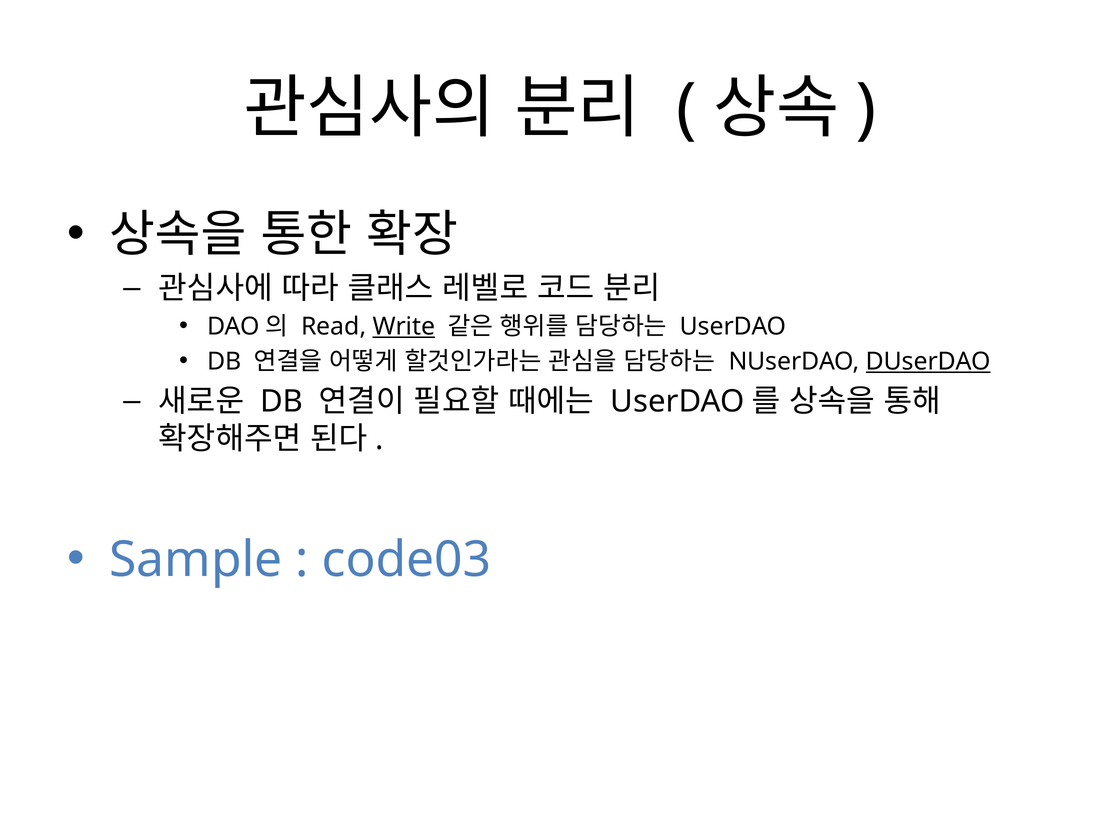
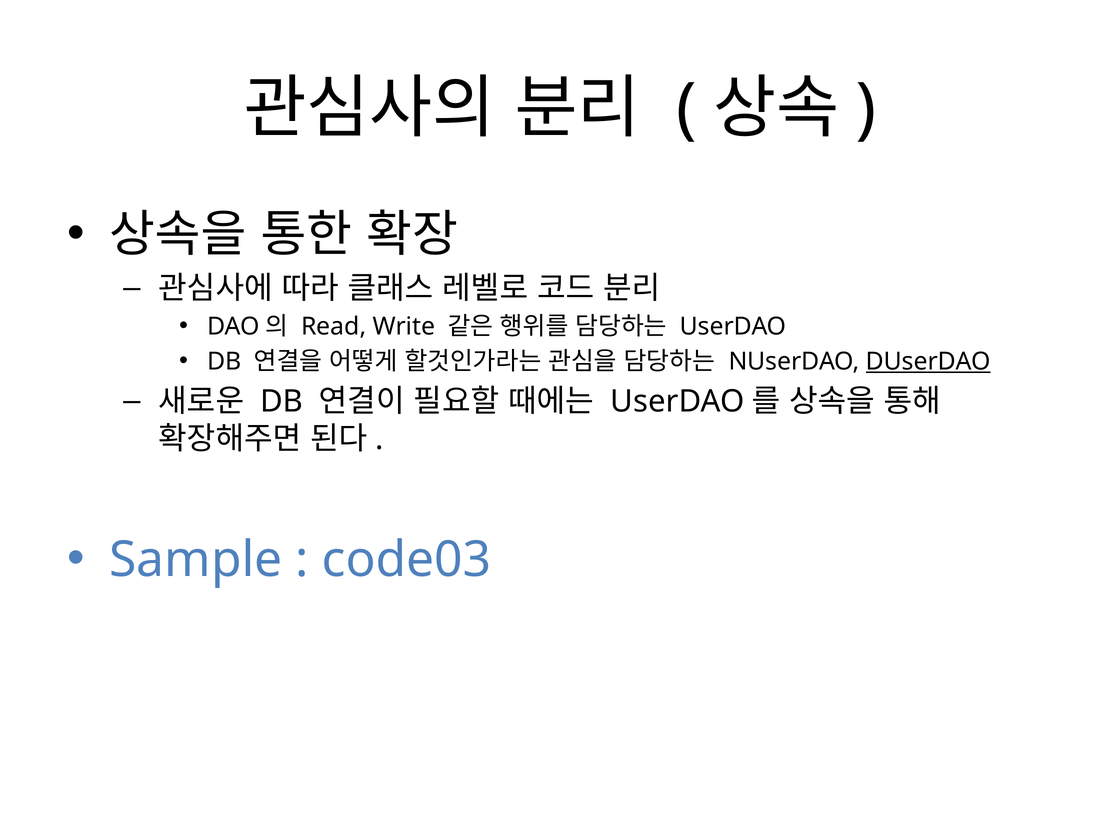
Write underline: present -> none
